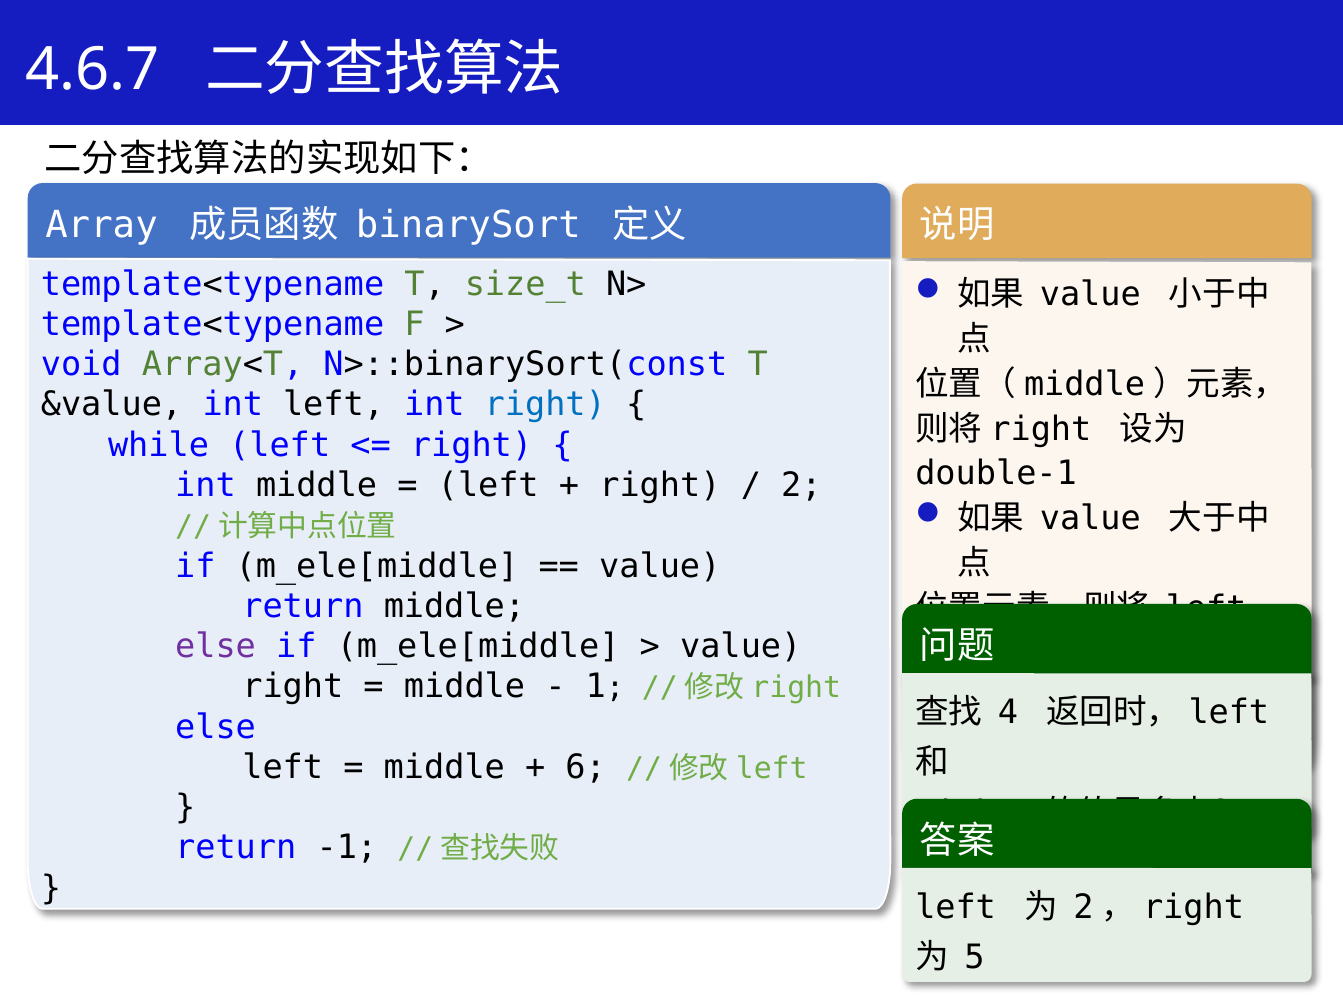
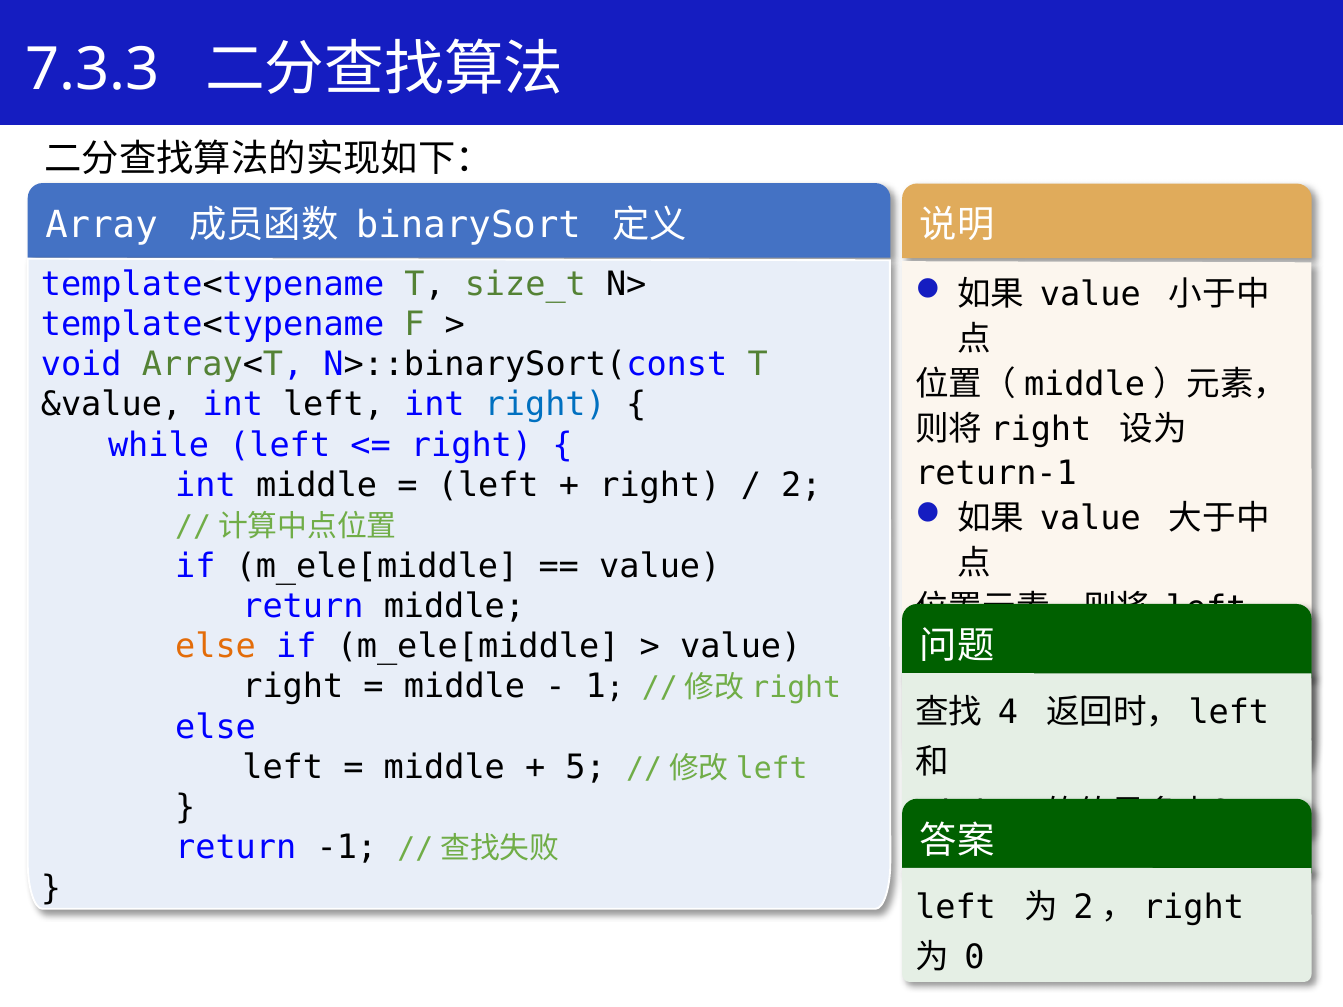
4.6.7: 4.6.7 -> 7.3.3
double-1: double-1 -> return-1
else at (216, 647) colour: purple -> orange
6: 6 -> 5
5: 5 -> 0
